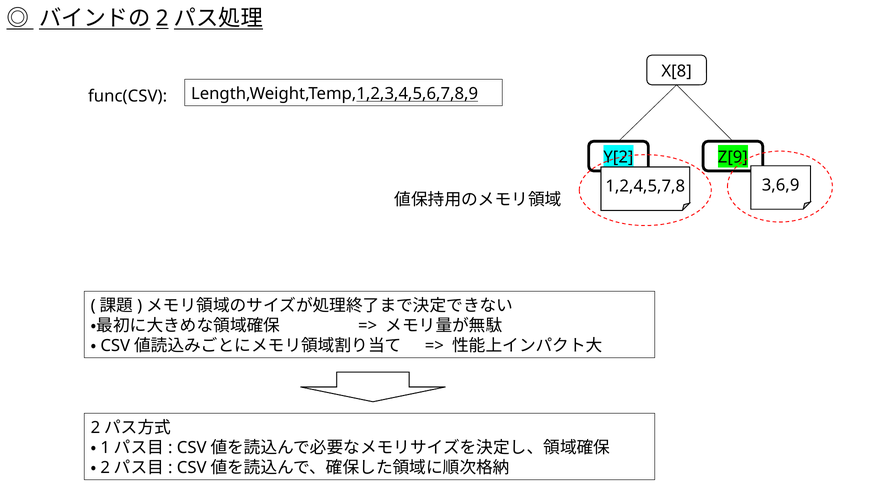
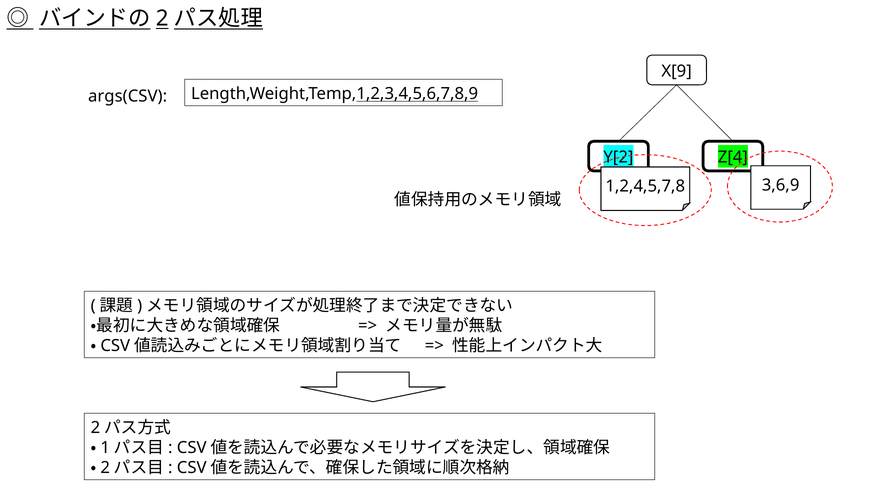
X[8: X[8 -> X[9
func(CSV: func(CSV -> args(CSV
Z[9: Z[9 -> Z[4
